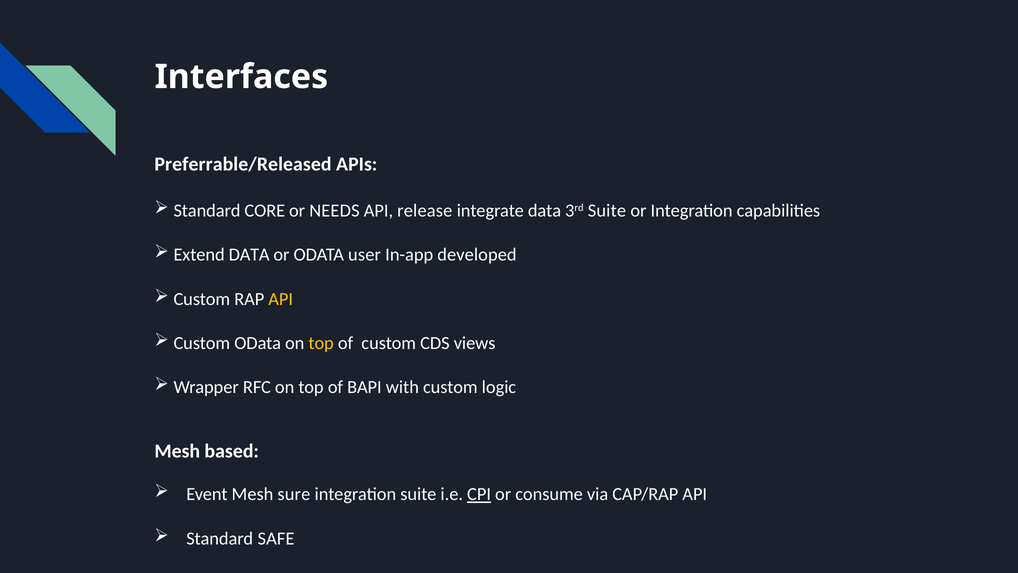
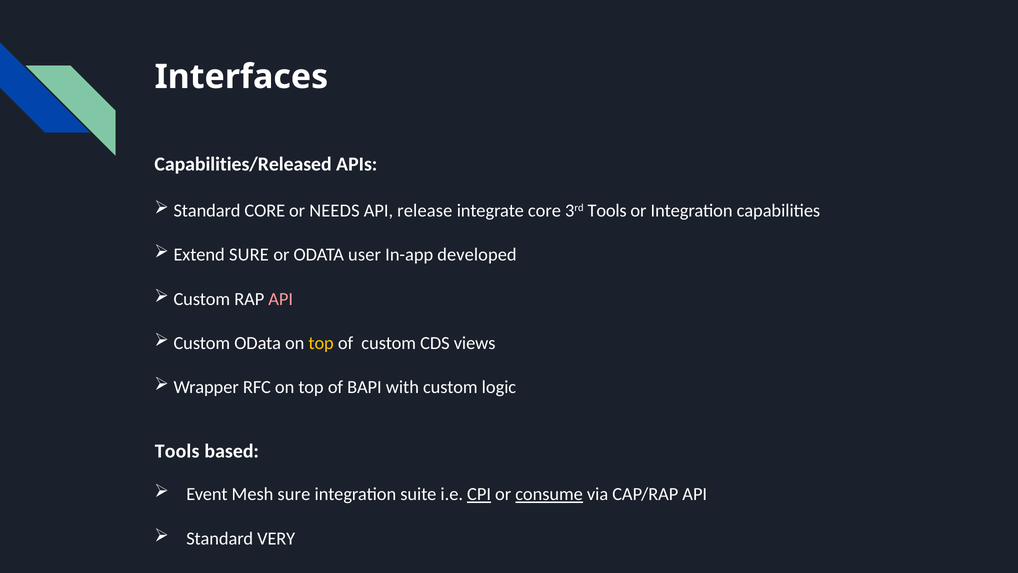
Preferrable/Released: Preferrable/Released -> Capabilities/Released
integrate data: data -> core
3rd Suite: Suite -> Tools
DATA at (249, 255): DATA -> SURE
API at (281, 299) colour: yellow -> pink
Mesh at (177, 451): Mesh -> Tools
consume underline: none -> present
SAFE: SAFE -> VERY
